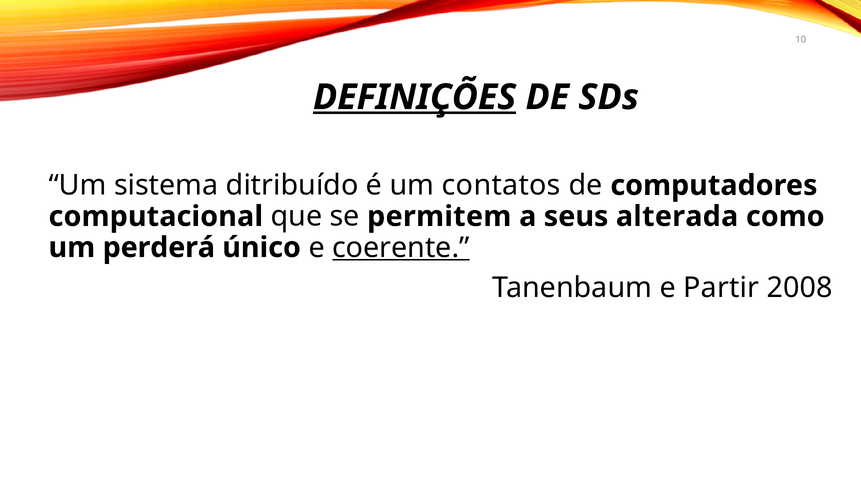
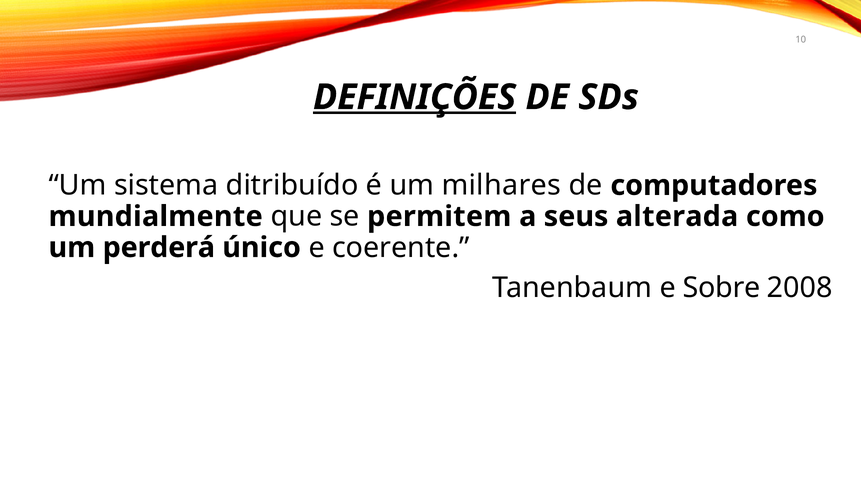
contatos: contatos -> milhares
computacional: computacional -> mundialmente
coerente underline: present -> none
Partir: Partir -> Sobre
